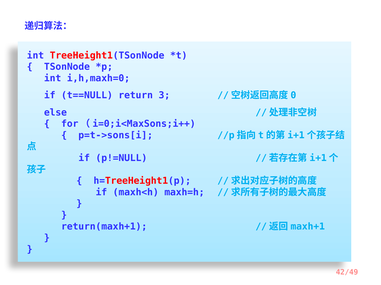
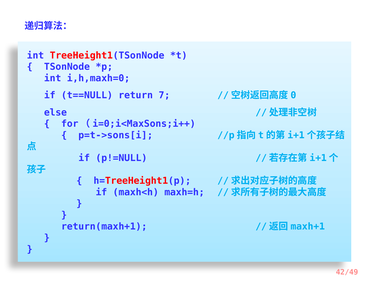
3: 3 -> 7
